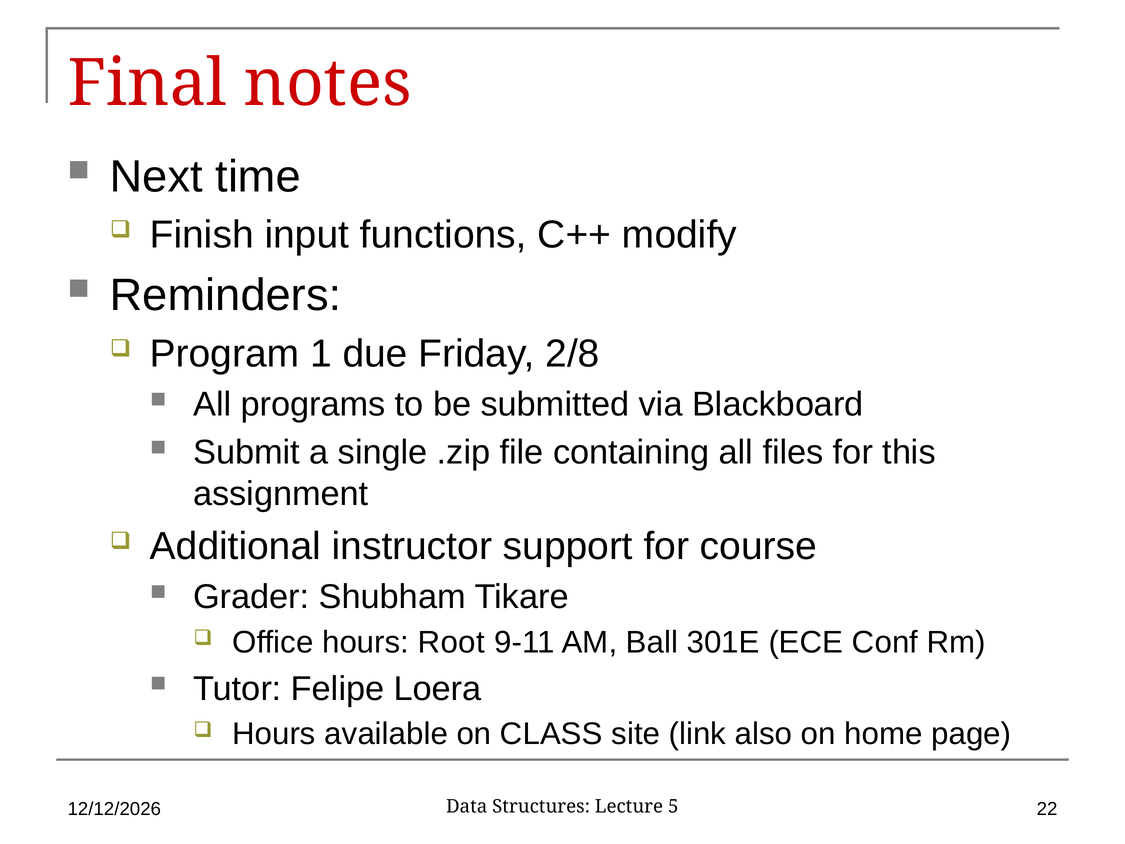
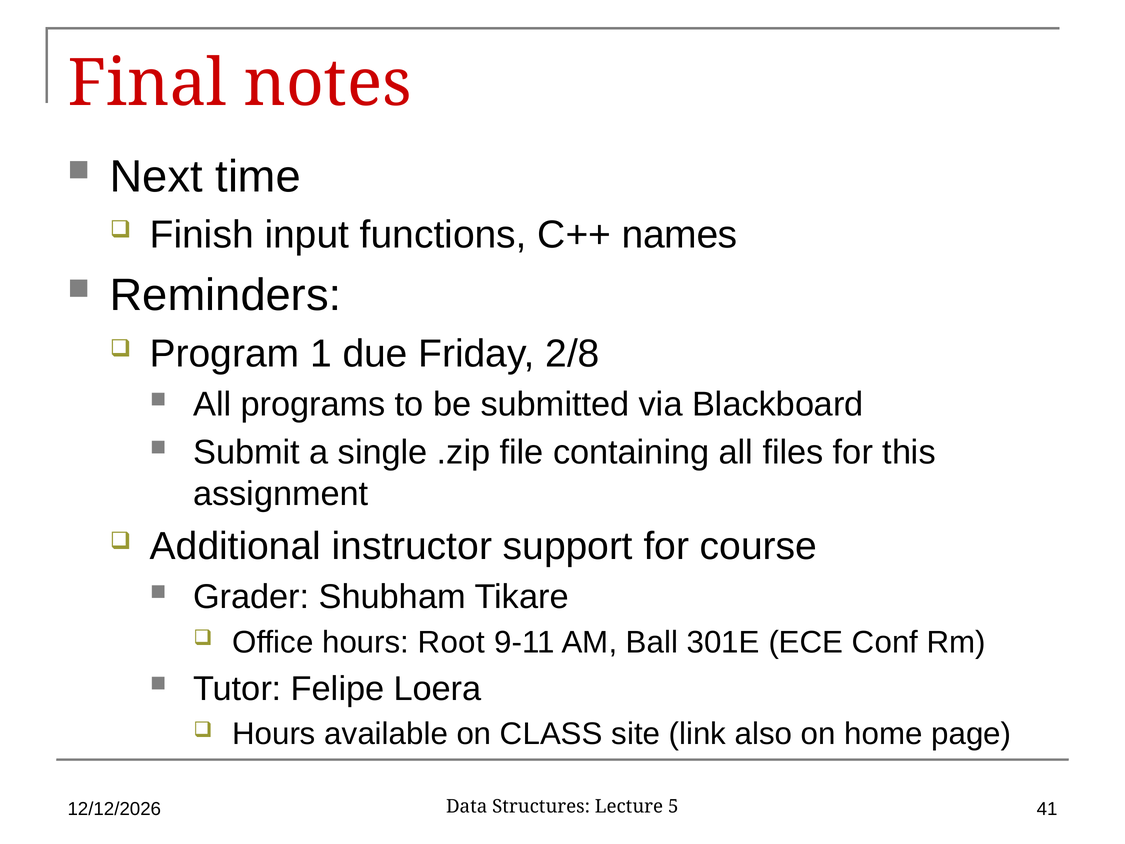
modify: modify -> names
22: 22 -> 41
